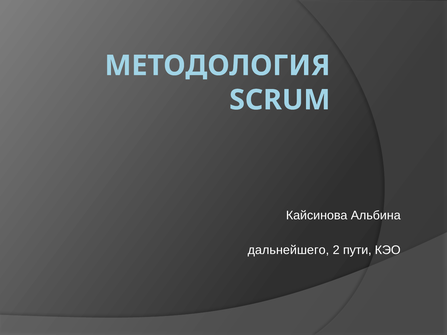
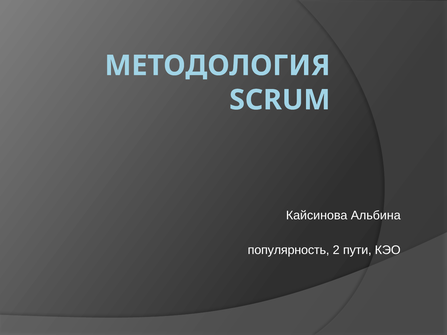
дальнейшего: дальнейшего -> популярность
